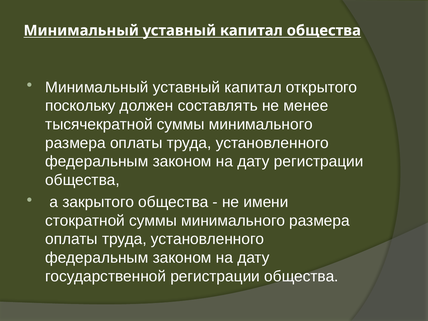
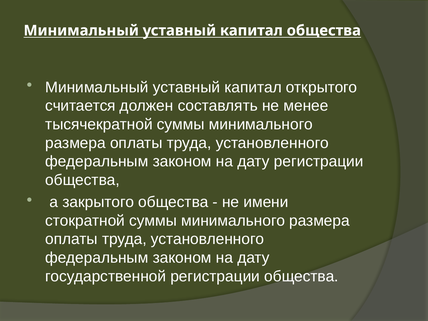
поскольку: поскольку -> считается
